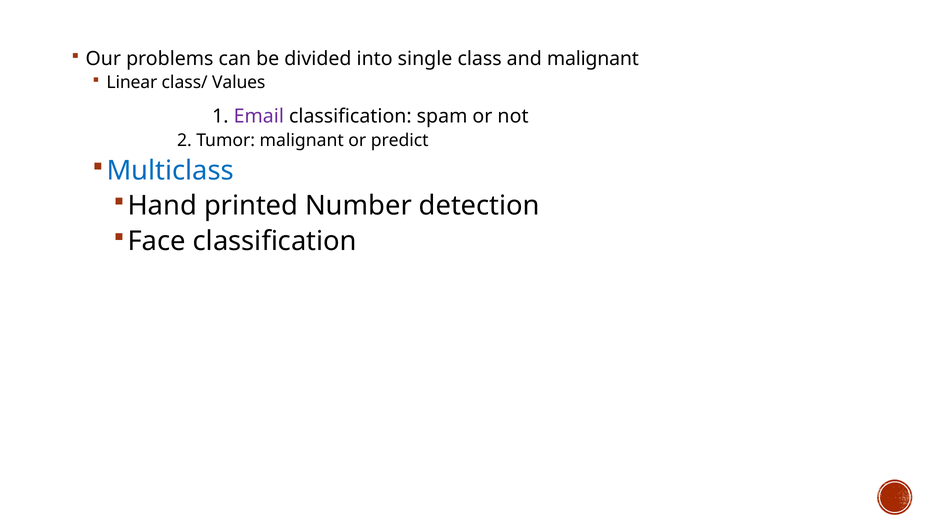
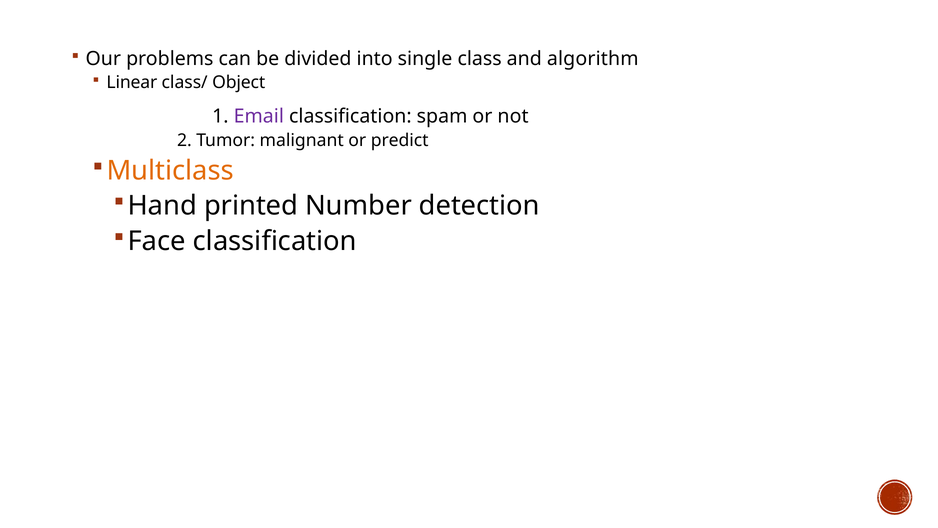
and malignant: malignant -> algorithm
Values: Values -> Object
Multiclass colour: blue -> orange
